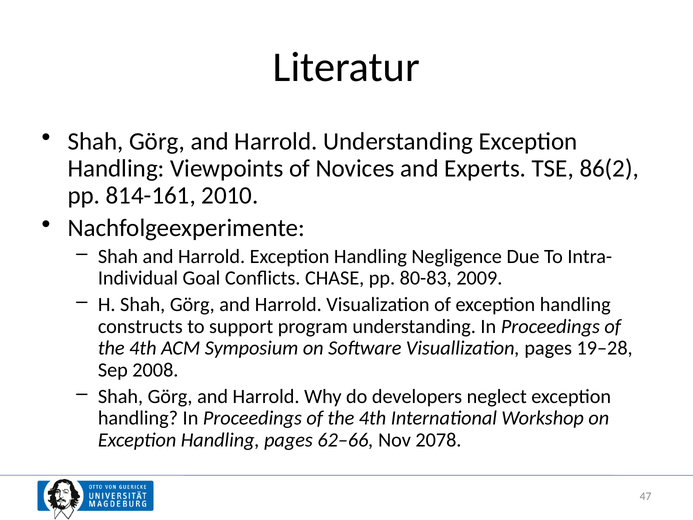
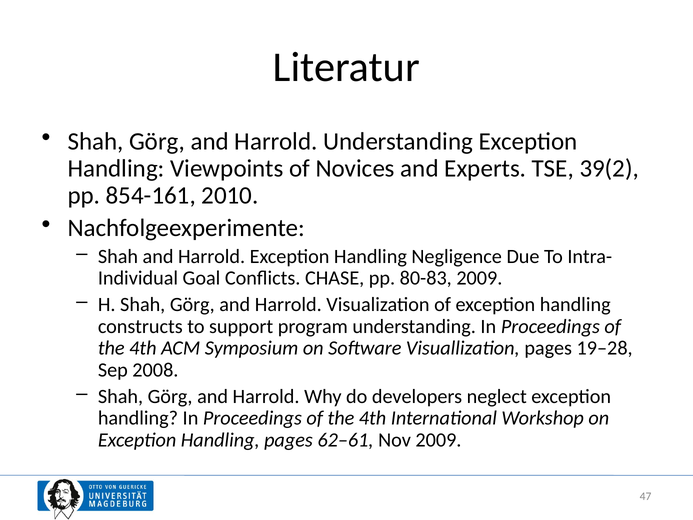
86(2: 86(2 -> 39(2
814-161: 814-161 -> 854-161
62–66: 62–66 -> 62–61
Nov 2078: 2078 -> 2009
